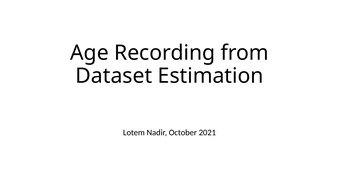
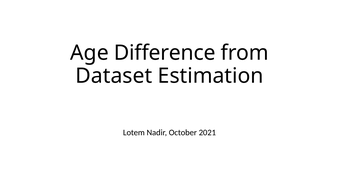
Recording: Recording -> Difference
